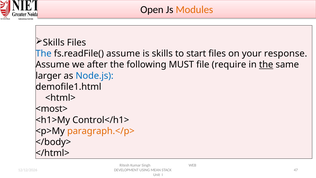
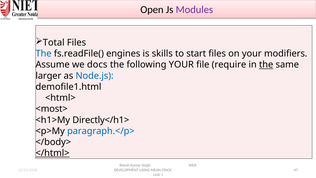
Modules colour: orange -> purple
Skills at (54, 43): Skills -> Total
fs.readFile( assume: assume -> engines
response: response -> modifiers
after: after -> docs
following MUST: MUST -> YOUR
Control</h1>: Control</h1> -> Directly</h1>
paragraph.</p> colour: orange -> blue
</html> underline: none -> present
